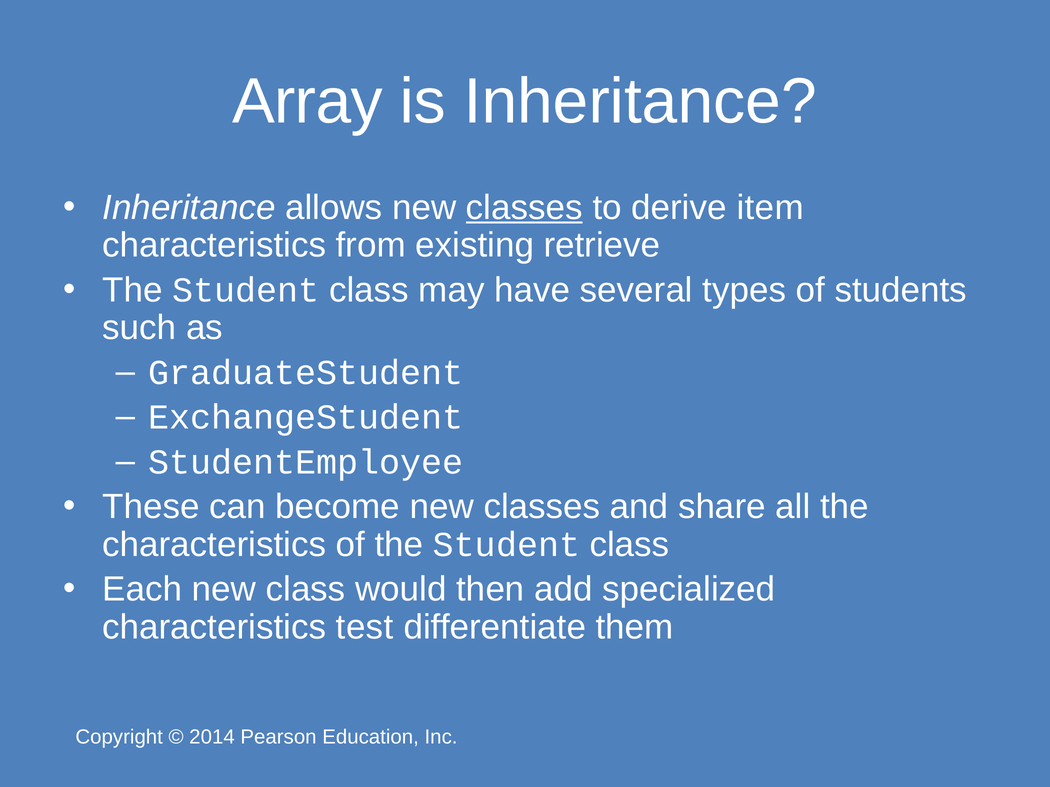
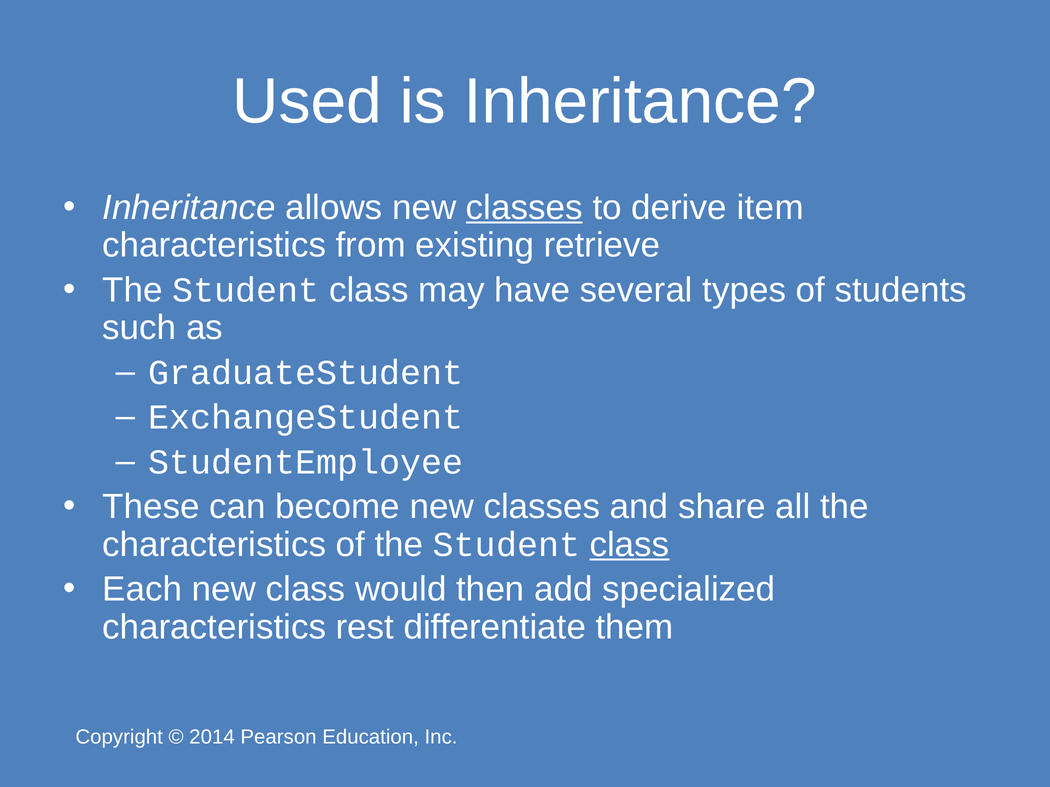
Array: Array -> Used
class at (630, 545) underline: none -> present
test: test -> rest
